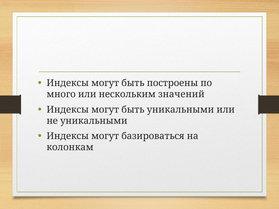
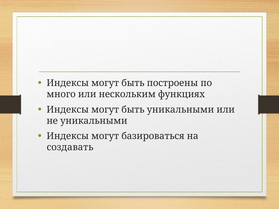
значений: значений -> функциях
колонкам: колонкам -> создавать
